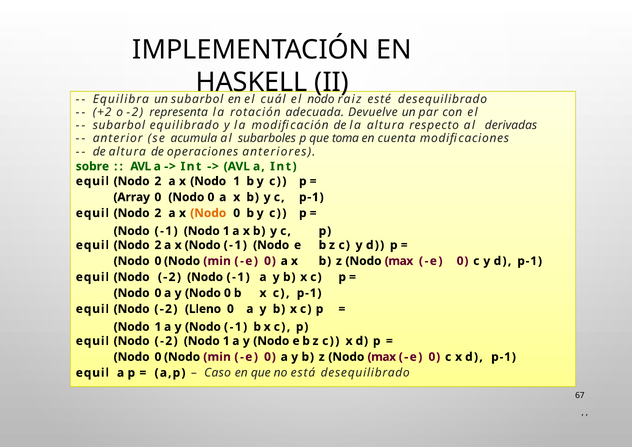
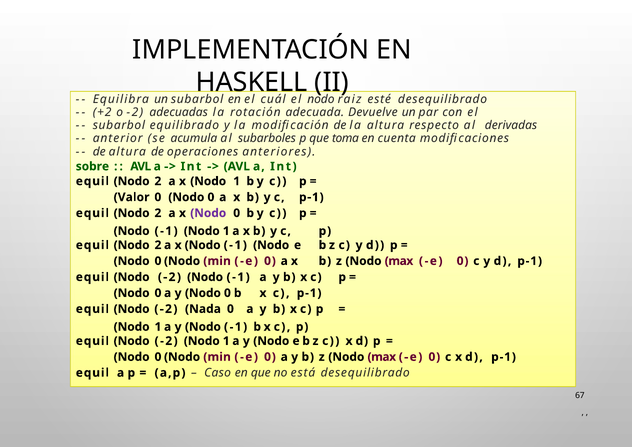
representa: representa -> adecuadas
Array: Array -> Valor
Nodo at (208, 213) colour: orange -> purple
Lleno: Lleno -> Nada
